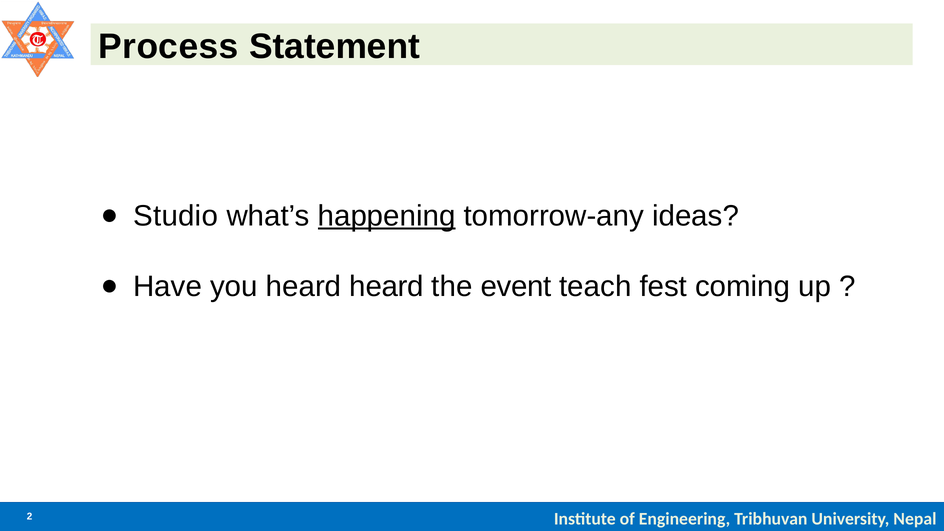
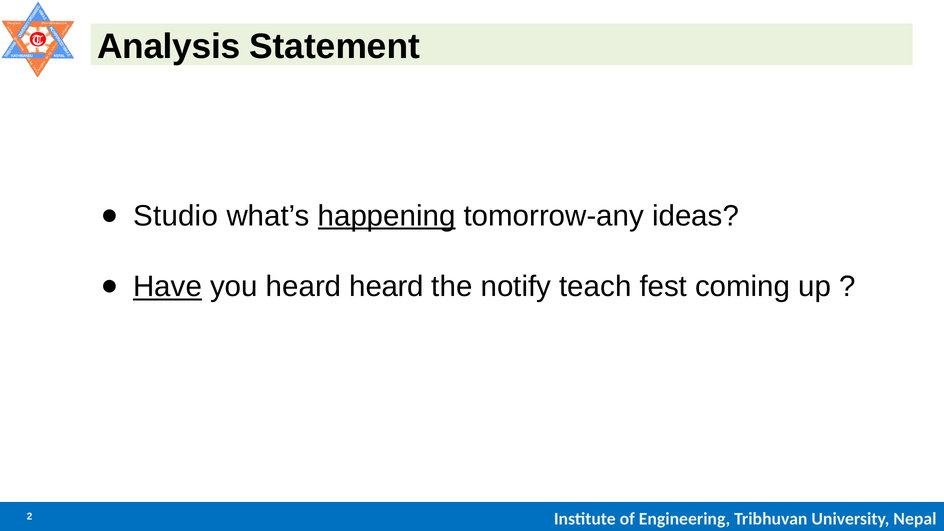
Process: Process -> Analysis
Have underline: none -> present
event: event -> notify
